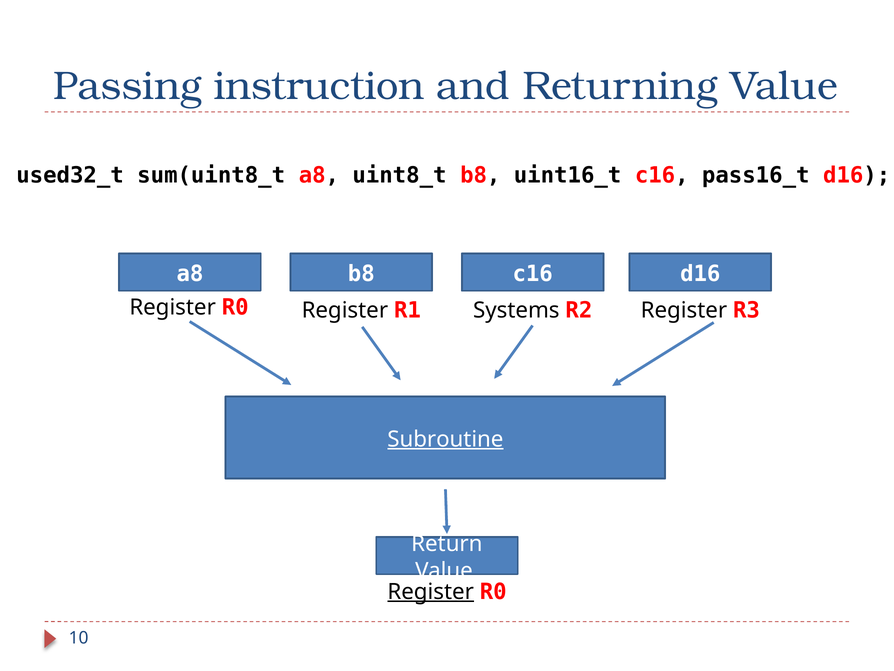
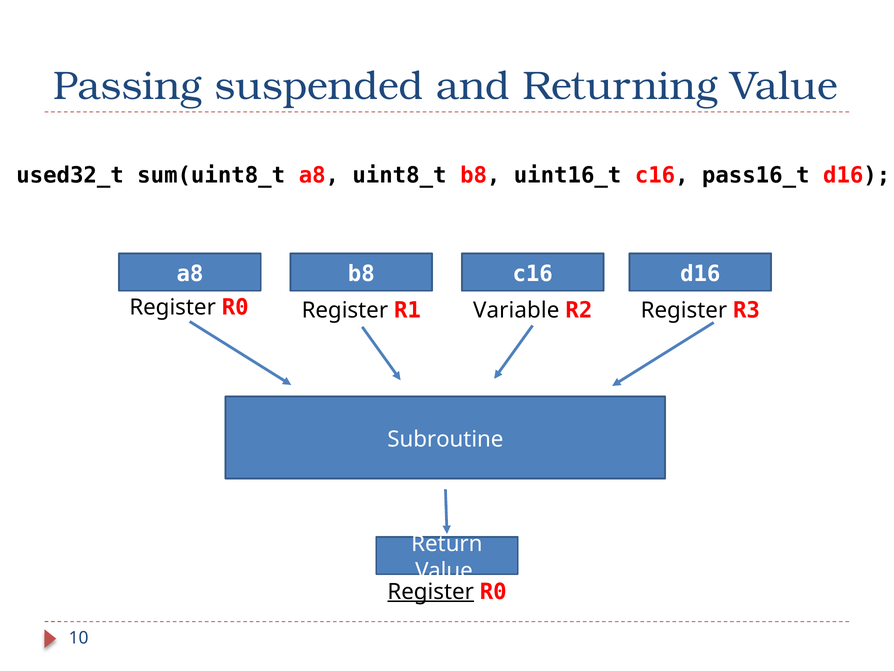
instruction: instruction -> suspended
Systems: Systems -> Variable
Subroutine underline: present -> none
